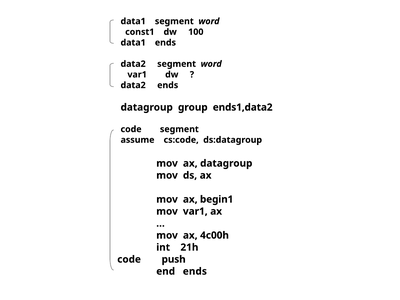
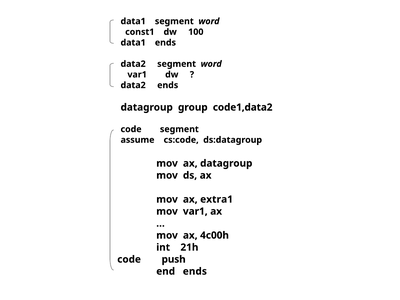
ends1,data2: ends1,data2 -> code1,data2
begin1: begin1 -> extra1
